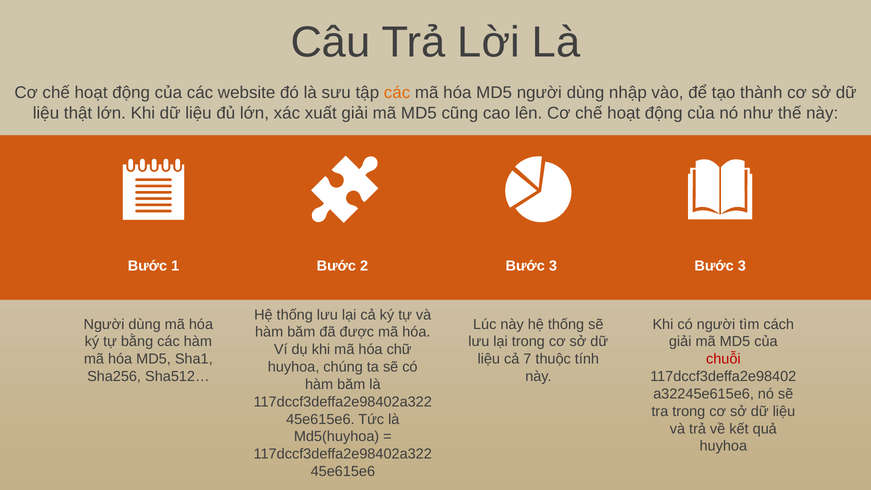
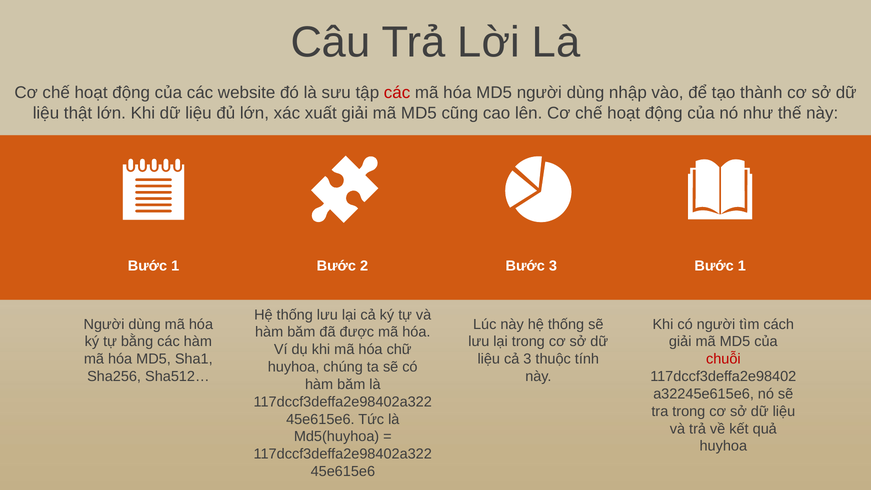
các at (397, 93) colour: orange -> red
2 Bước 3: 3 -> 1
cả 7: 7 -> 3
